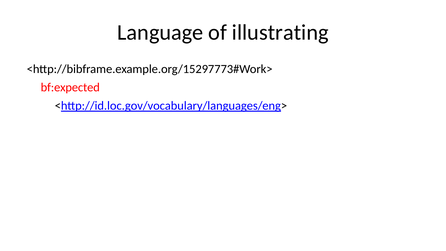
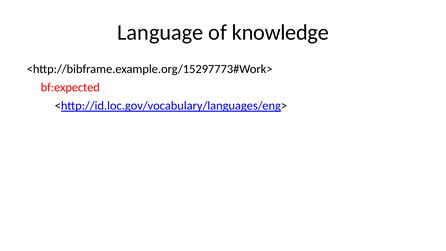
illustrating: illustrating -> knowledge
